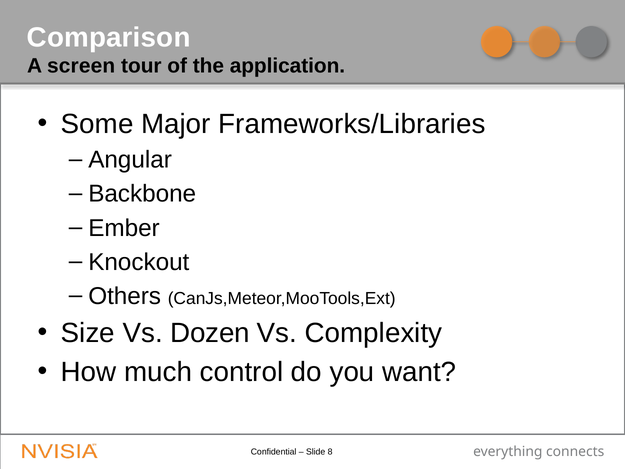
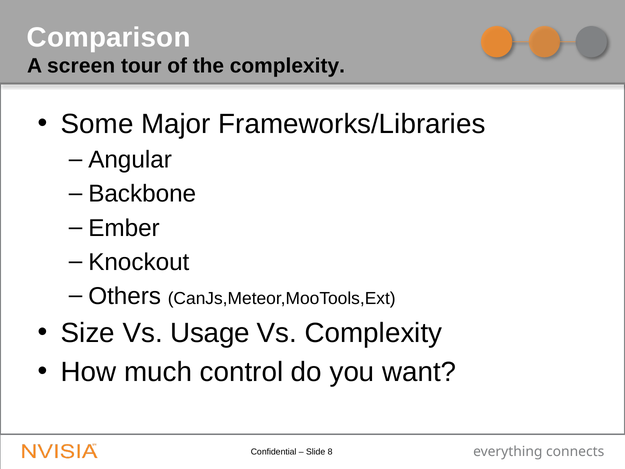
the application: application -> complexity
Dozen: Dozen -> Usage
